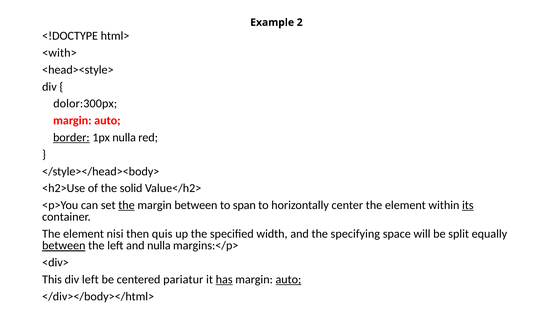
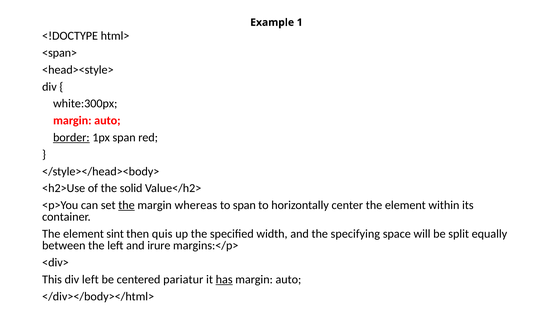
2: 2 -> 1
<with>: <with> -> <span>
dolor:300px: dolor:300px -> white:300px
1px nulla: nulla -> span
margin between: between -> whereas
its underline: present -> none
nisi: nisi -> sint
between at (64, 246) underline: present -> none
and nulla: nulla -> irure
auto at (288, 280) underline: present -> none
